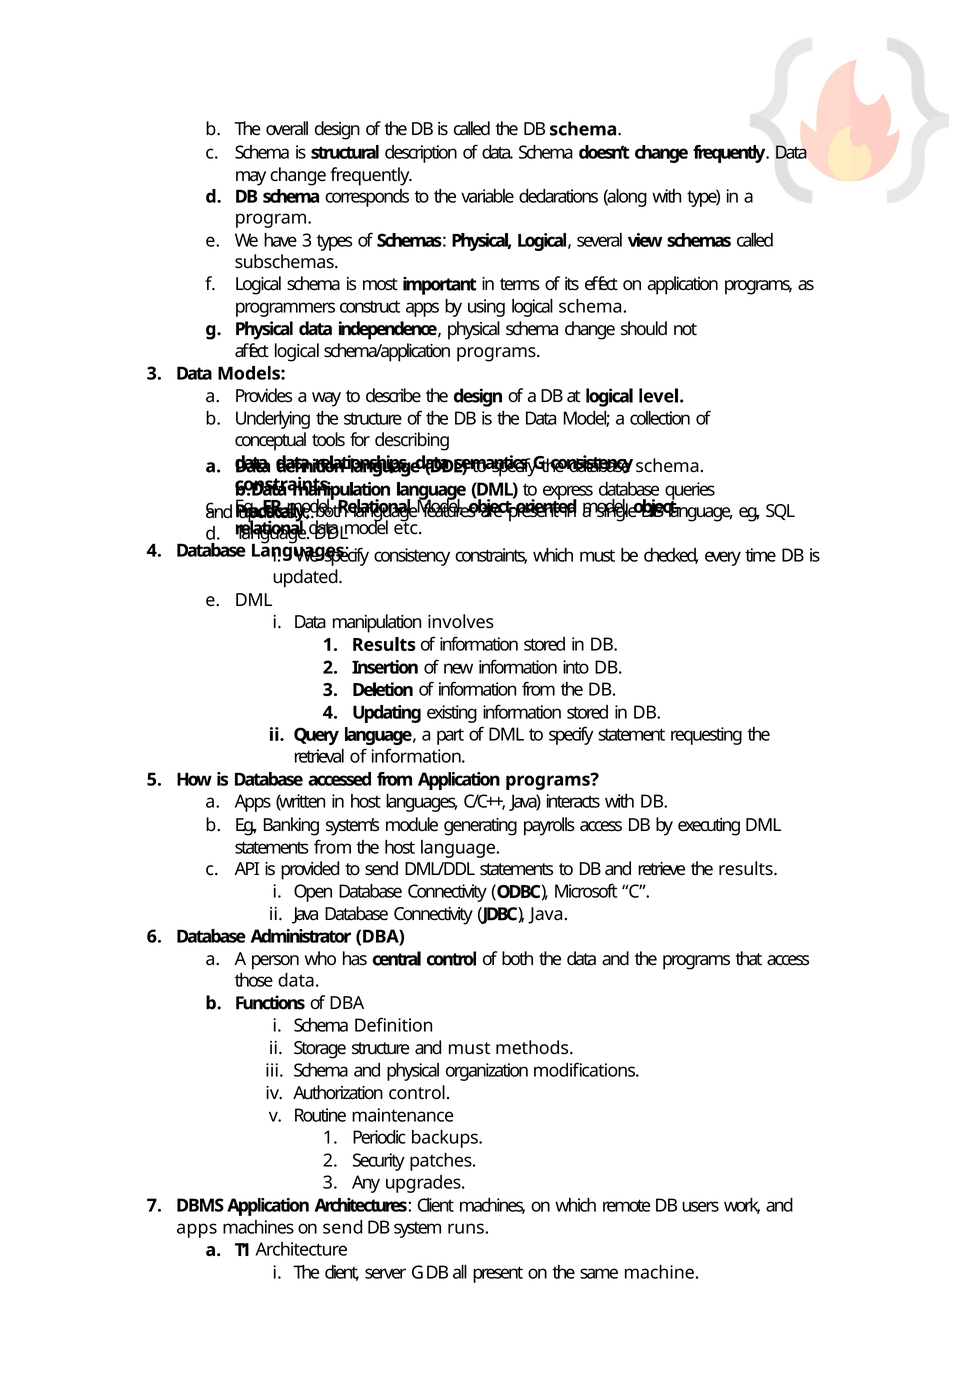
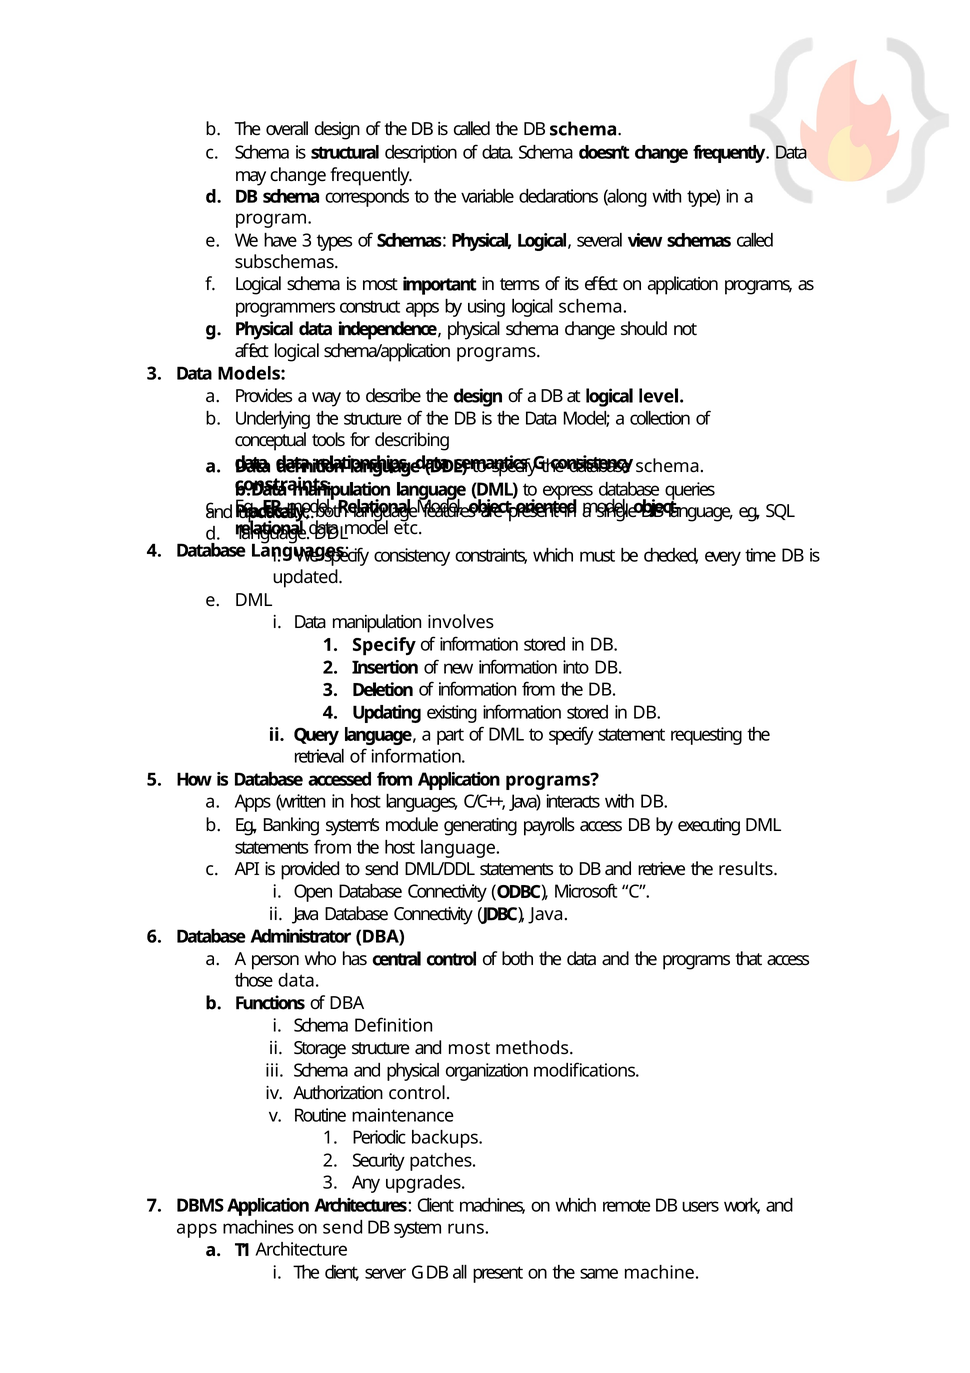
Results at (384, 645): Results -> Specify
and must: must -> most
